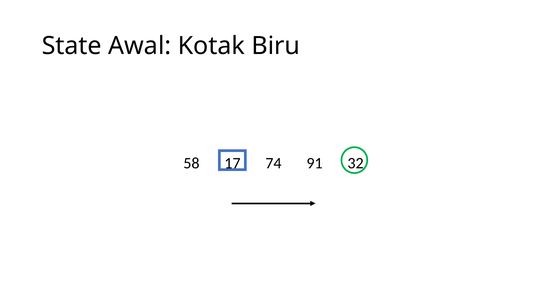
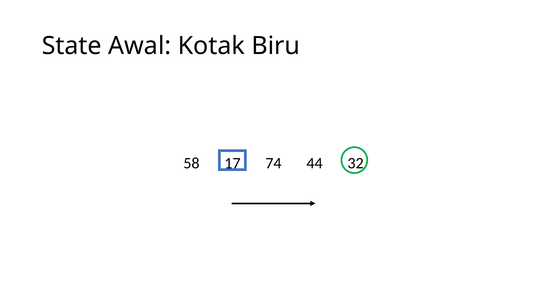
91: 91 -> 44
